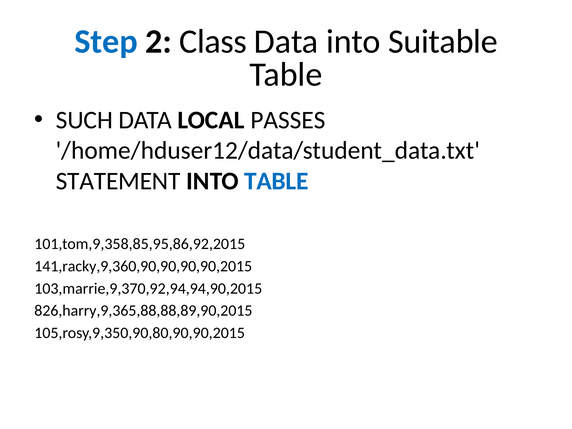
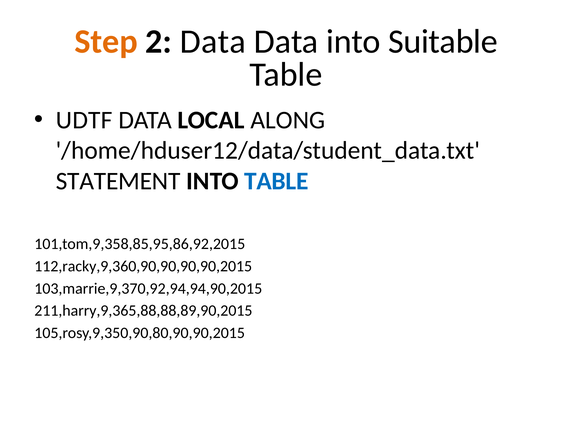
Step colour: blue -> orange
2 Class: Class -> Data
SUCH: SUCH -> UDTF
PASSES: PASSES -> ALONG
141,racky,9,360,90,90,90,90,2015: 141,racky,9,360,90,90,90,90,2015 -> 112,racky,9,360,90,90,90,90,2015
826,harry,9,365,88,88,89,90,2015: 826,harry,9,365,88,88,89,90,2015 -> 211,harry,9,365,88,88,89,90,2015
